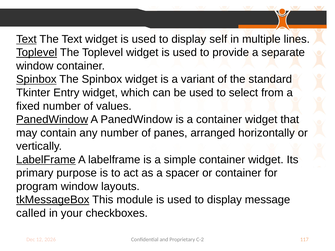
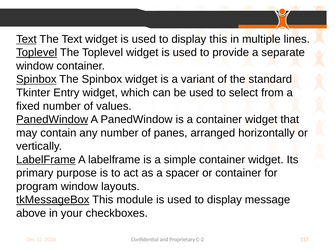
display self: self -> this
called: called -> above
